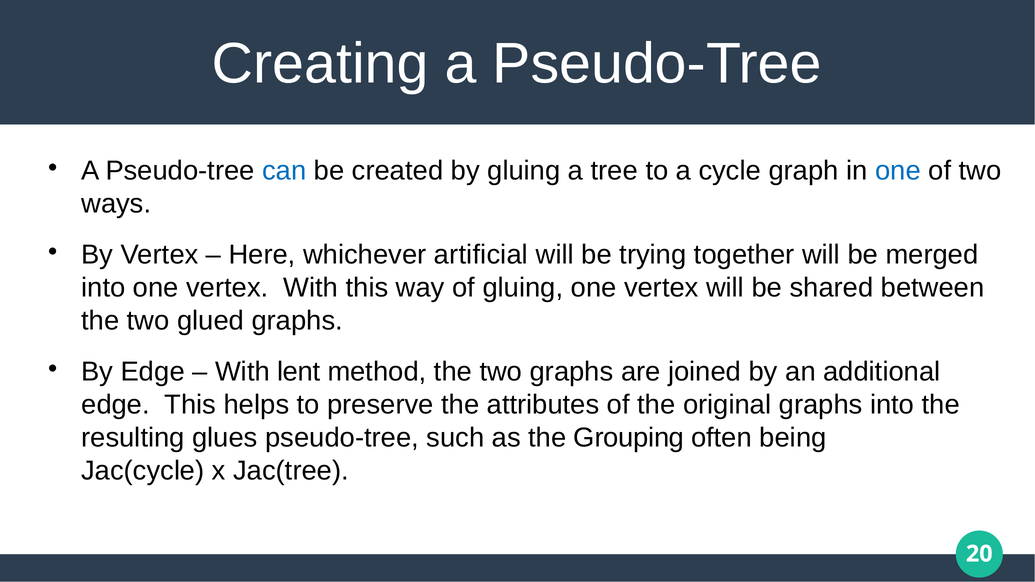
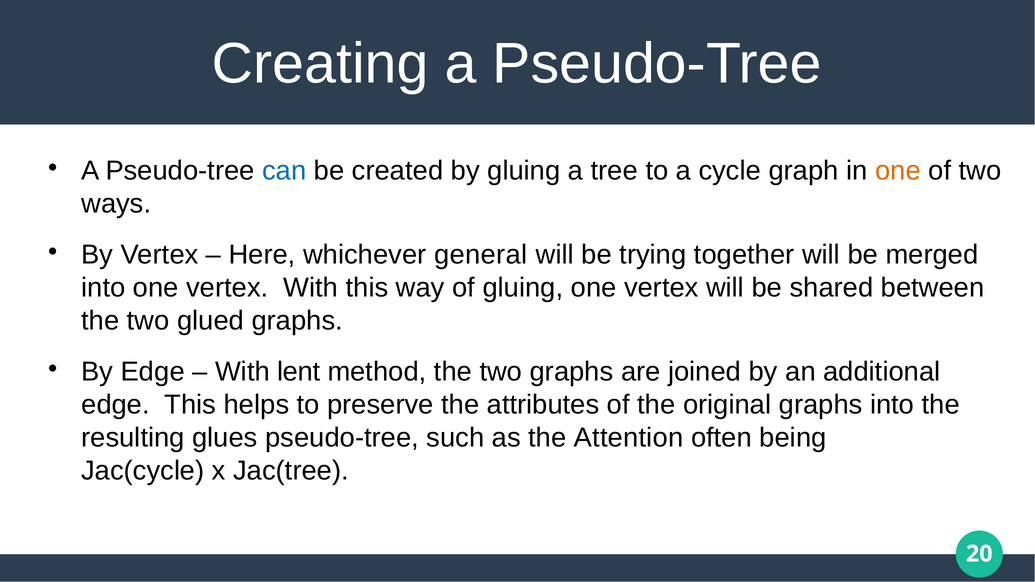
one at (898, 171) colour: blue -> orange
artificial: artificial -> general
Grouping: Grouping -> Attention
